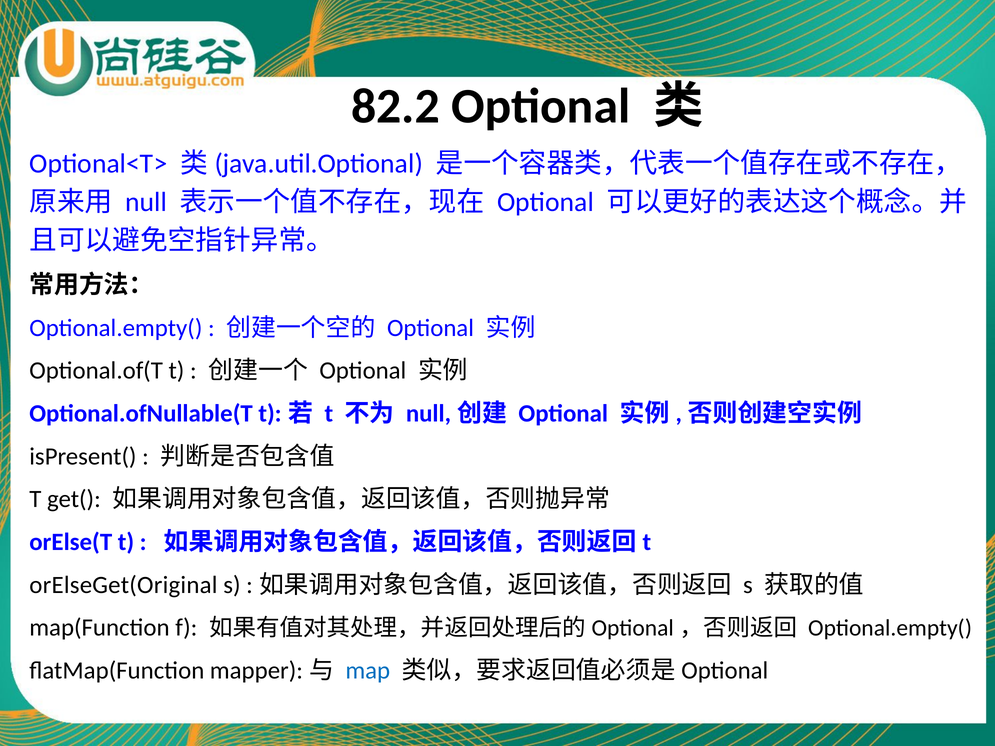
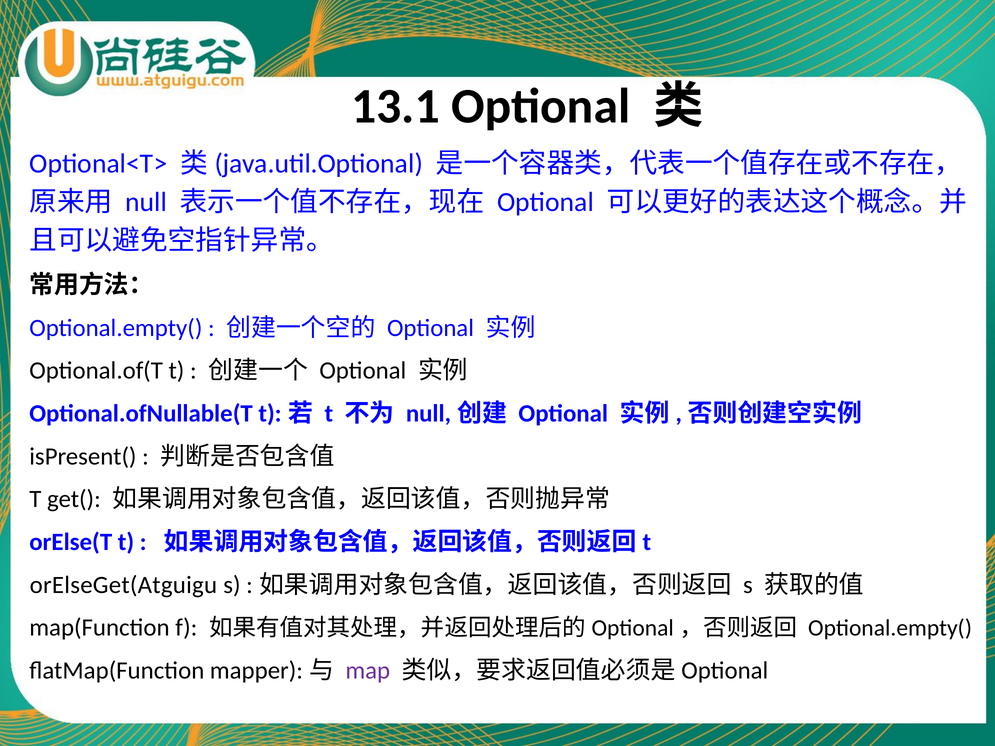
82.2: 82.2 -> 13.1
orElseGet(Original: orElseGet(Original -> orElseGet(Atguigu
map colour: blue -> purple
